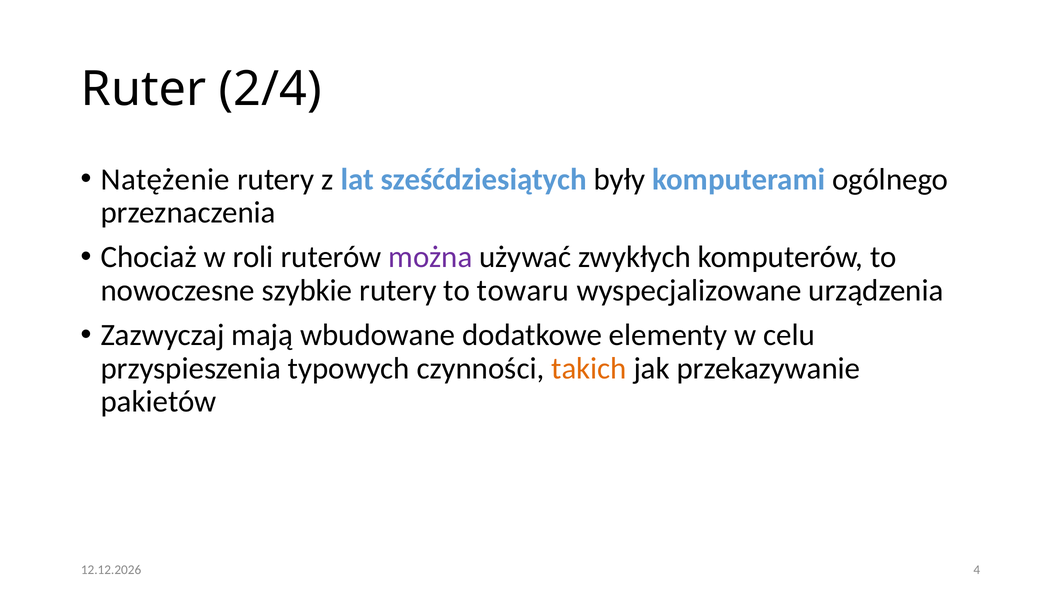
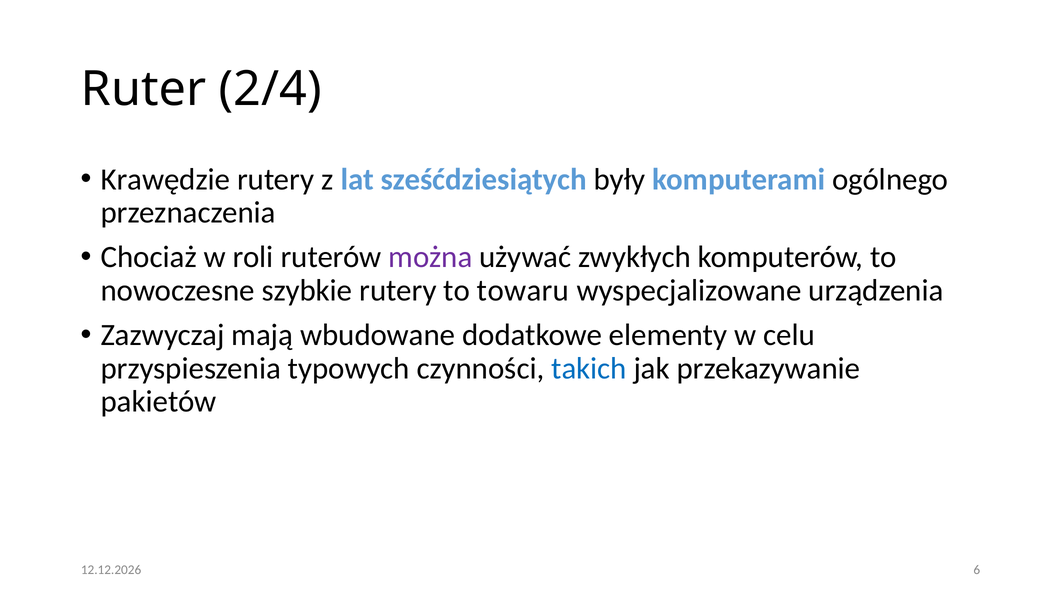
Natężenie: Natężenie -> Krawędzie
takich colour: orange -> blue
4: 4 -> 6
